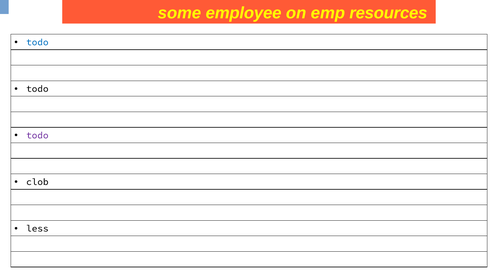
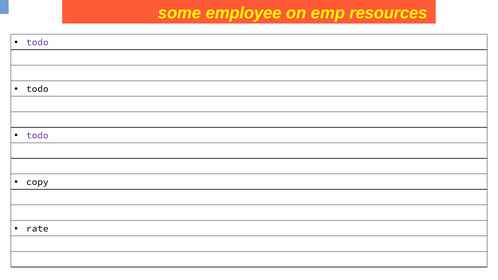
todo at (37, 42) colour: blue -> purple
clob: clob -> copy
less: less -> rate
